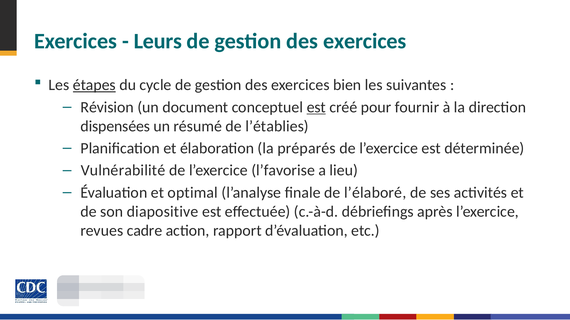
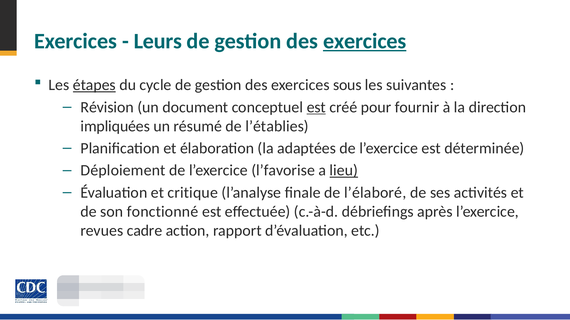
exercices at (365, 41) underline: none -> present
bien: bien -> sous
dispensées: dispensées -> impliquées
préparés: préparés -> adaptées
Vulnérabilité: Vulnérabilité -> Déploiement
lieu underline: none -> present
optimal: optimal -> critique
diapositive: diapositive -> fonctionné
